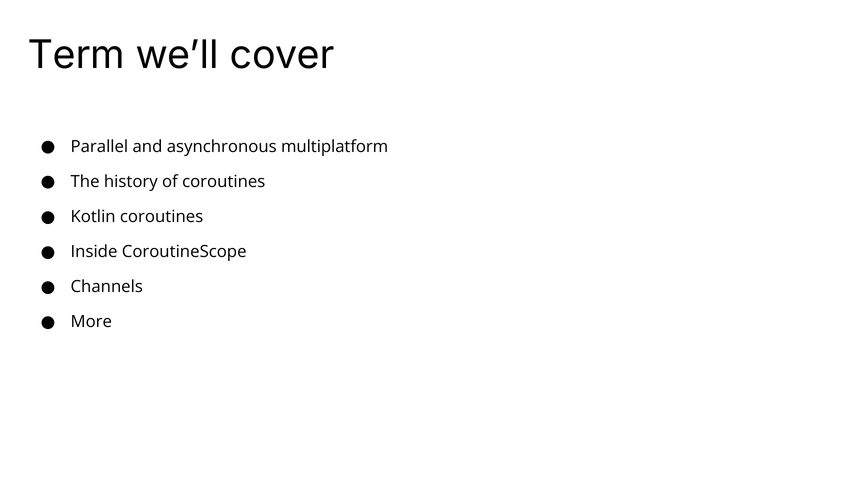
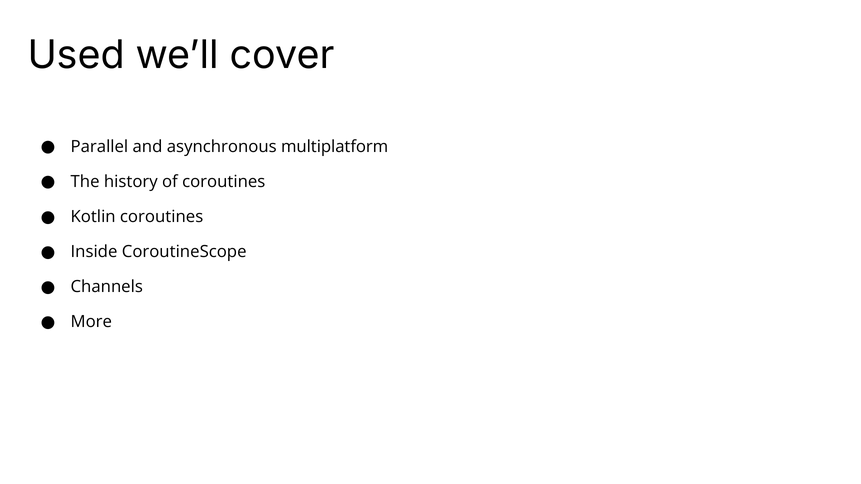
Term: Term -> Used
